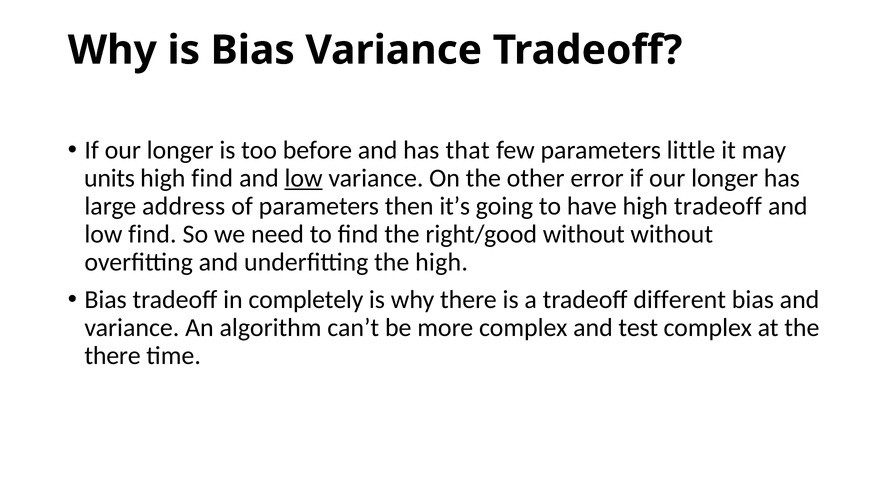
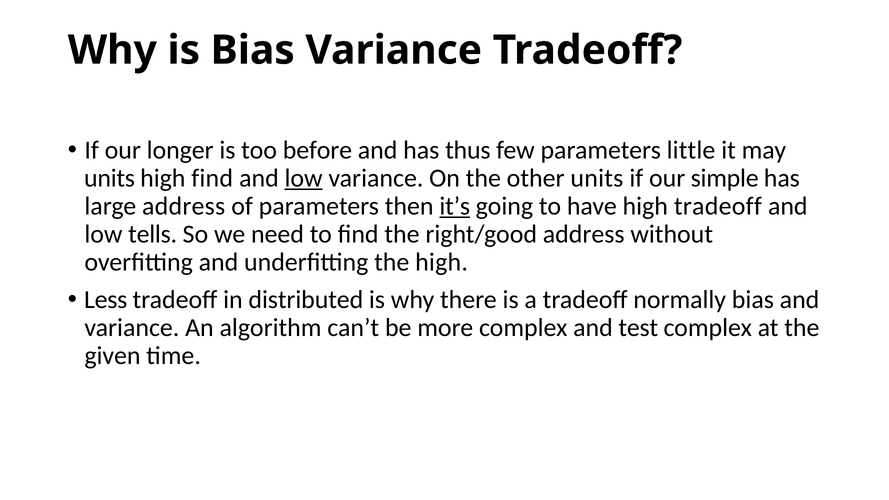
that: that -> thus
other error: error -> units
longer at (725, 178): longer -> simple
it’s underline: none -> present
low find: find -> tells
right/good without: without -> address
Bias at (106, 300): Bias -> Less
completely: completely -> distributed
different: different -> normally
there at (113, 356): there -> given
